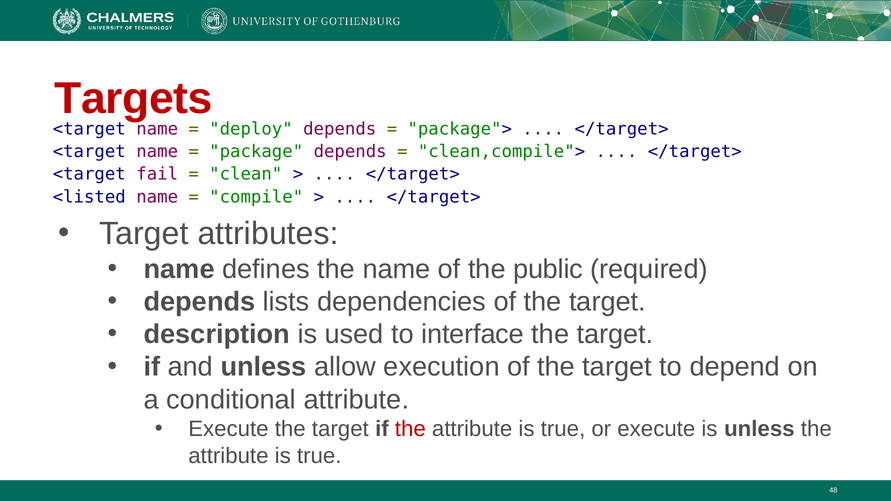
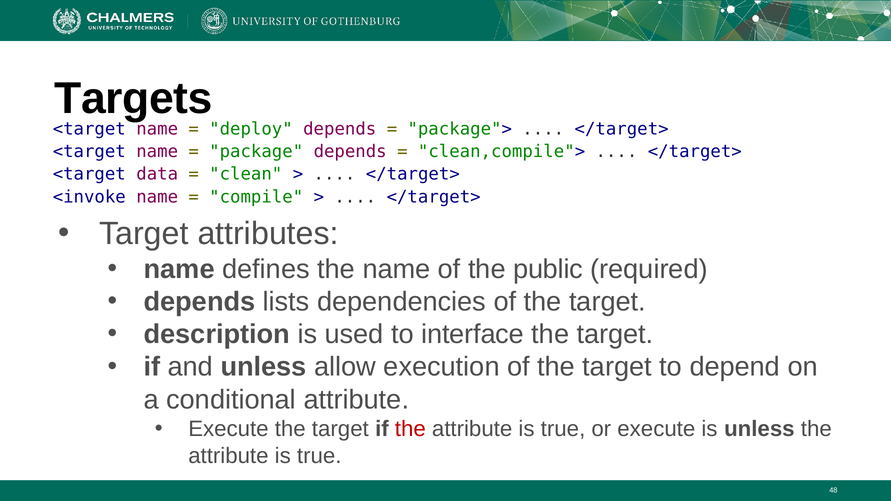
Targets colour: red -> black
fail: fail -> data
<listed: <listed -> <invoke
